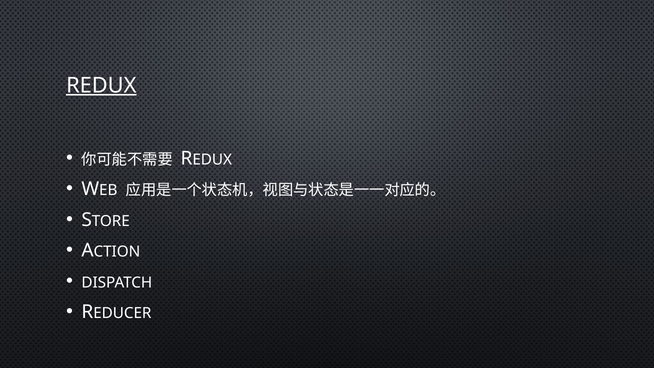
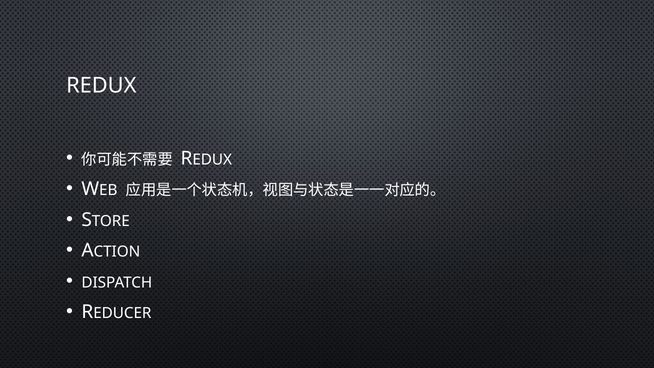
REDUX underline: present -> none
